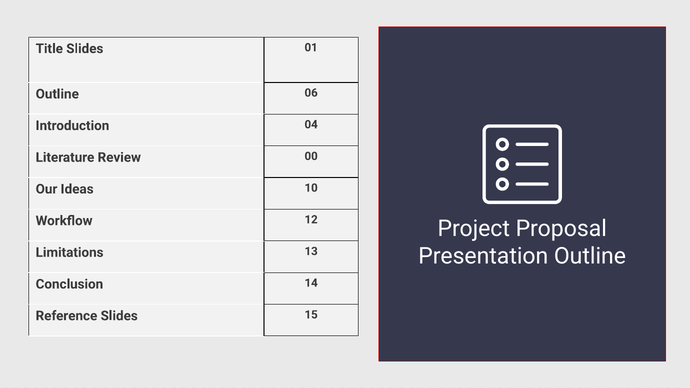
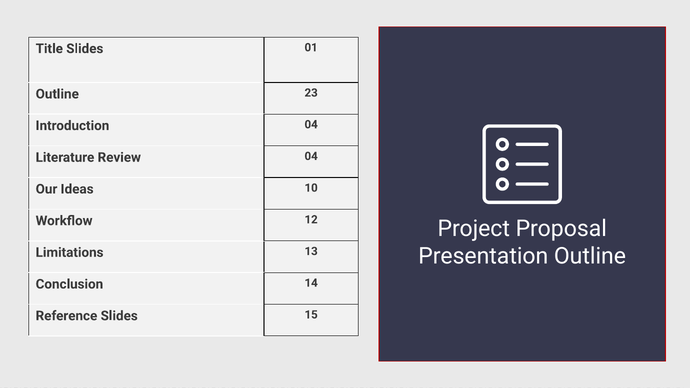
06: 06 -> 23
Review 00: 00 -> 04
